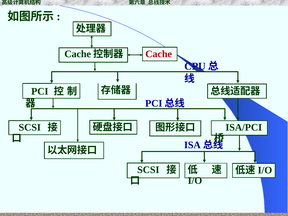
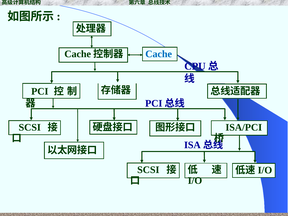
Cache colour: red -> blue
